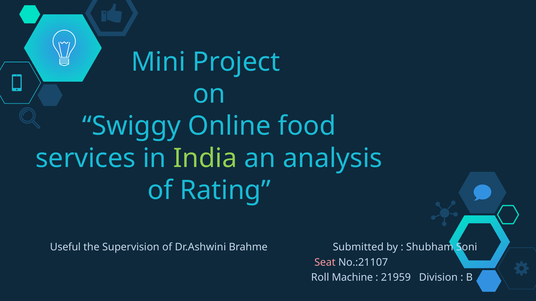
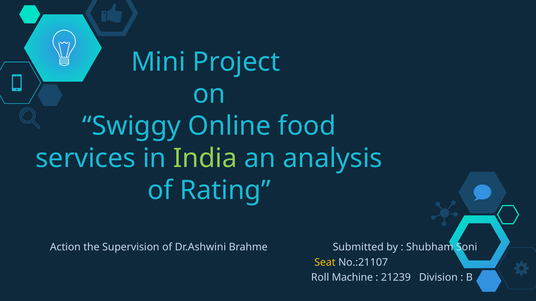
Useful: Useful -> Action
Seat colour: pink -> yellow
21959: 21959 -> 21239
